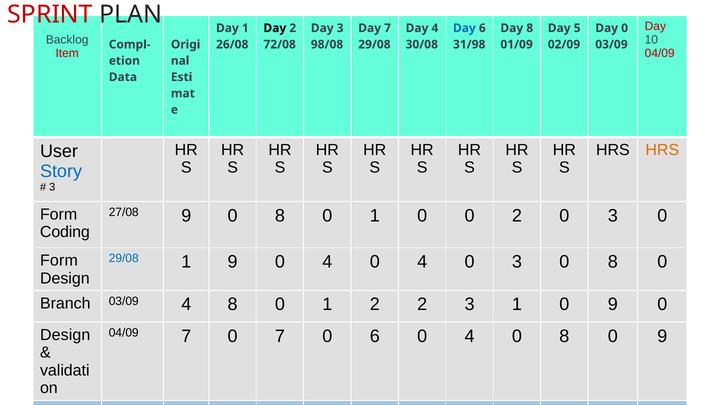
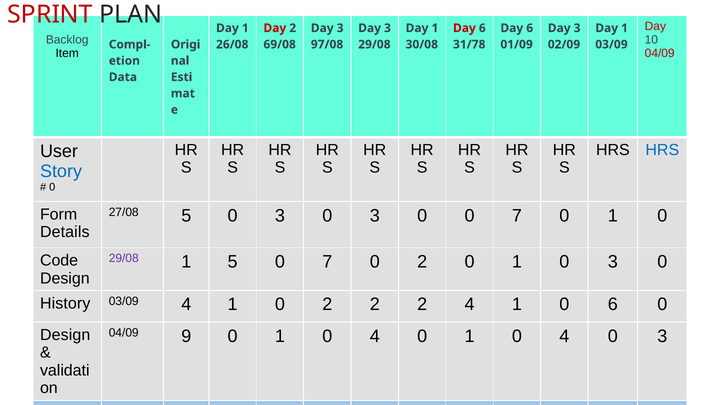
Day at (275, 28) colour: black -> red
7 at (388, 28): 7 -> 3
4 at (435, 28): 4 -> 1
Day at (464, 28) colour: blue -> red
8 at (530, 28): 8 -> 6
5 at (577, 28): 5 -> 3
0 at (625, 28): 0 -> 1
72/08: 72/08 -> 69/08
98/08: 98/08 -> 97/08
31/98: 31/98 -> 31/78
Item colour: red -> black
HRS at (662, 150) colour: orange -> blue
3 at (52, 187): 3 -> 0
27/08 9: 9 -> 5
8 at (280, 216): 8 -> 3
1 at (375, 216): 1 -> 3
0 0 2: 2 -> 7
3 at (613, 216): 3 -> 1
Coding: Coding -> Details
29/08 at (124, 258) colour: blue -> purple
1 9: 9 -> 5
4 at (327, 262): 4 -> 7
4 at (422, 262): 4 -> 2
3 at (517, 262): 3 -> 1
8 at (613, 262): 8 -> 3
Form at (59, 261): Form -> Code
Branch: Branch -> History
03/09 4 8: 8 -> 1
1 at (327, 305): 1 -> 2
2 2 3: 3 -> 4
1 0 9: 9 -> 6
04/09 7: 7 -> 9
7 at (280, 336): 7 -> 1
6 at (375, 336): 6 -> 4
4 at (470, 336): 4 -> 1
8 at (564, 336): 8 -> 4
9 at (662, 336): 9 -> 3
